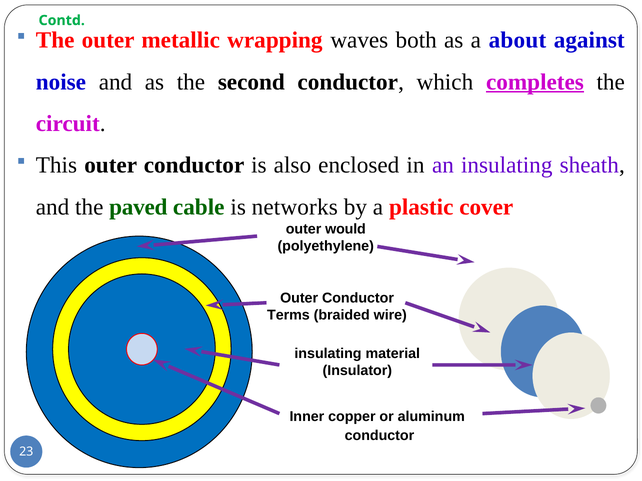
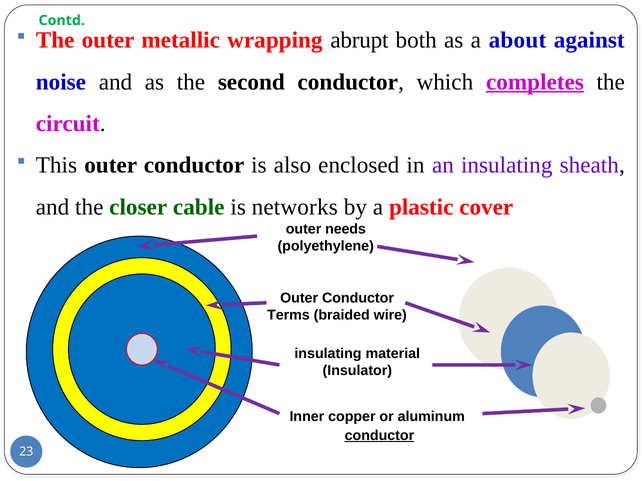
waves: waves -> abrupt
paved: paved -> closer
would: would -> needs
conductor at (379, 436) underline: none -> present
